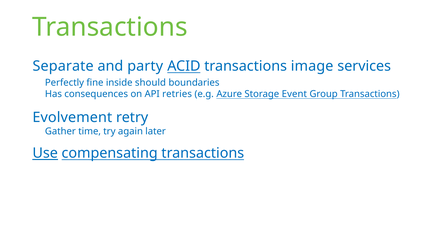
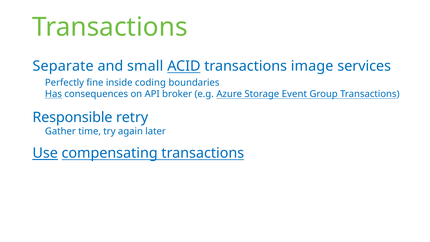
party: party -> small
should: should -> coding
Has underline: none -> present
retries: retries -> broker
Evolvement: Evolvement -> Responsible
